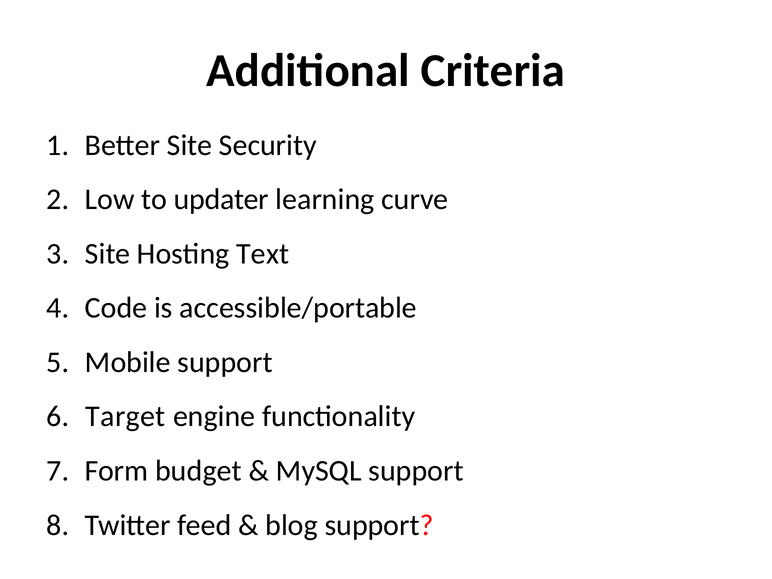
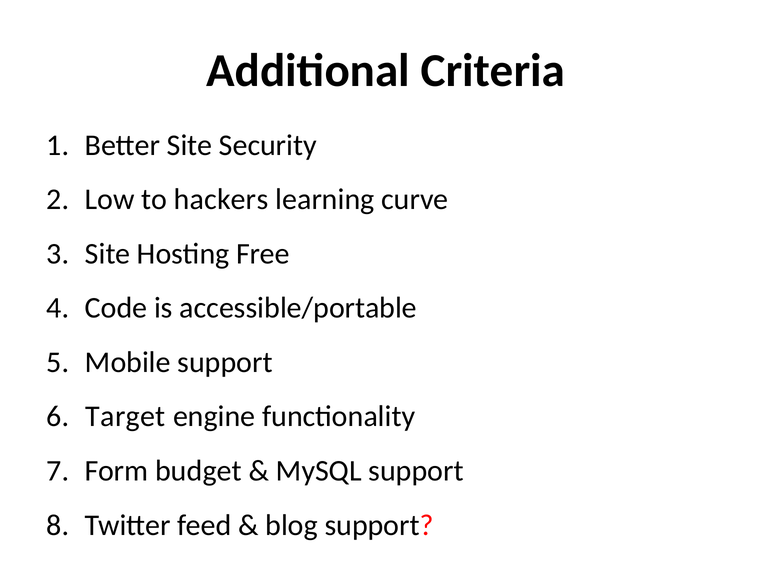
updater: updater -> hackers
Text: Text -> Free
